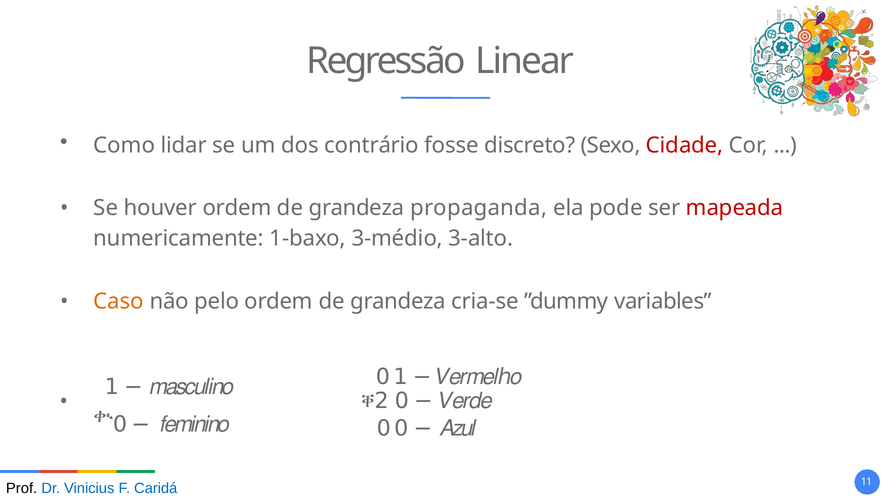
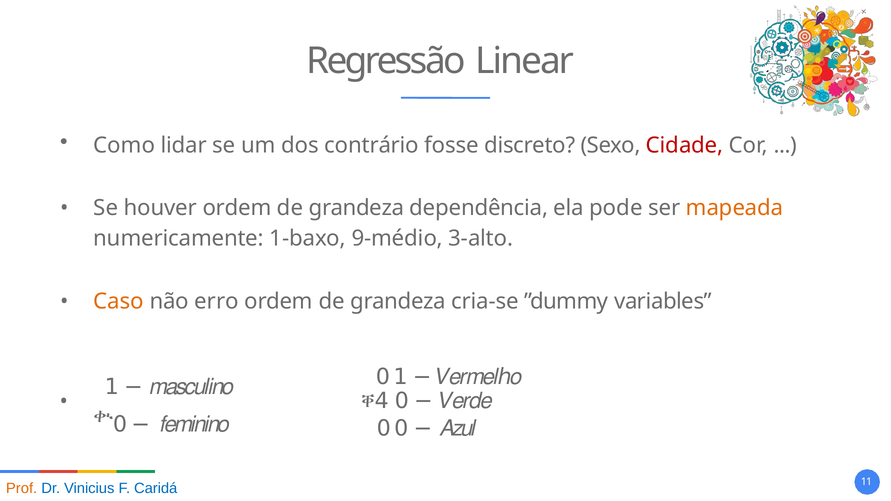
propaganda: propaganda -> dependência
mapeada colour: red -> orange
3-médio: 3-médio -> 9-médio
pelo: pelo -> erro
2: 2 -> 4
Prof colour: black -> orange
